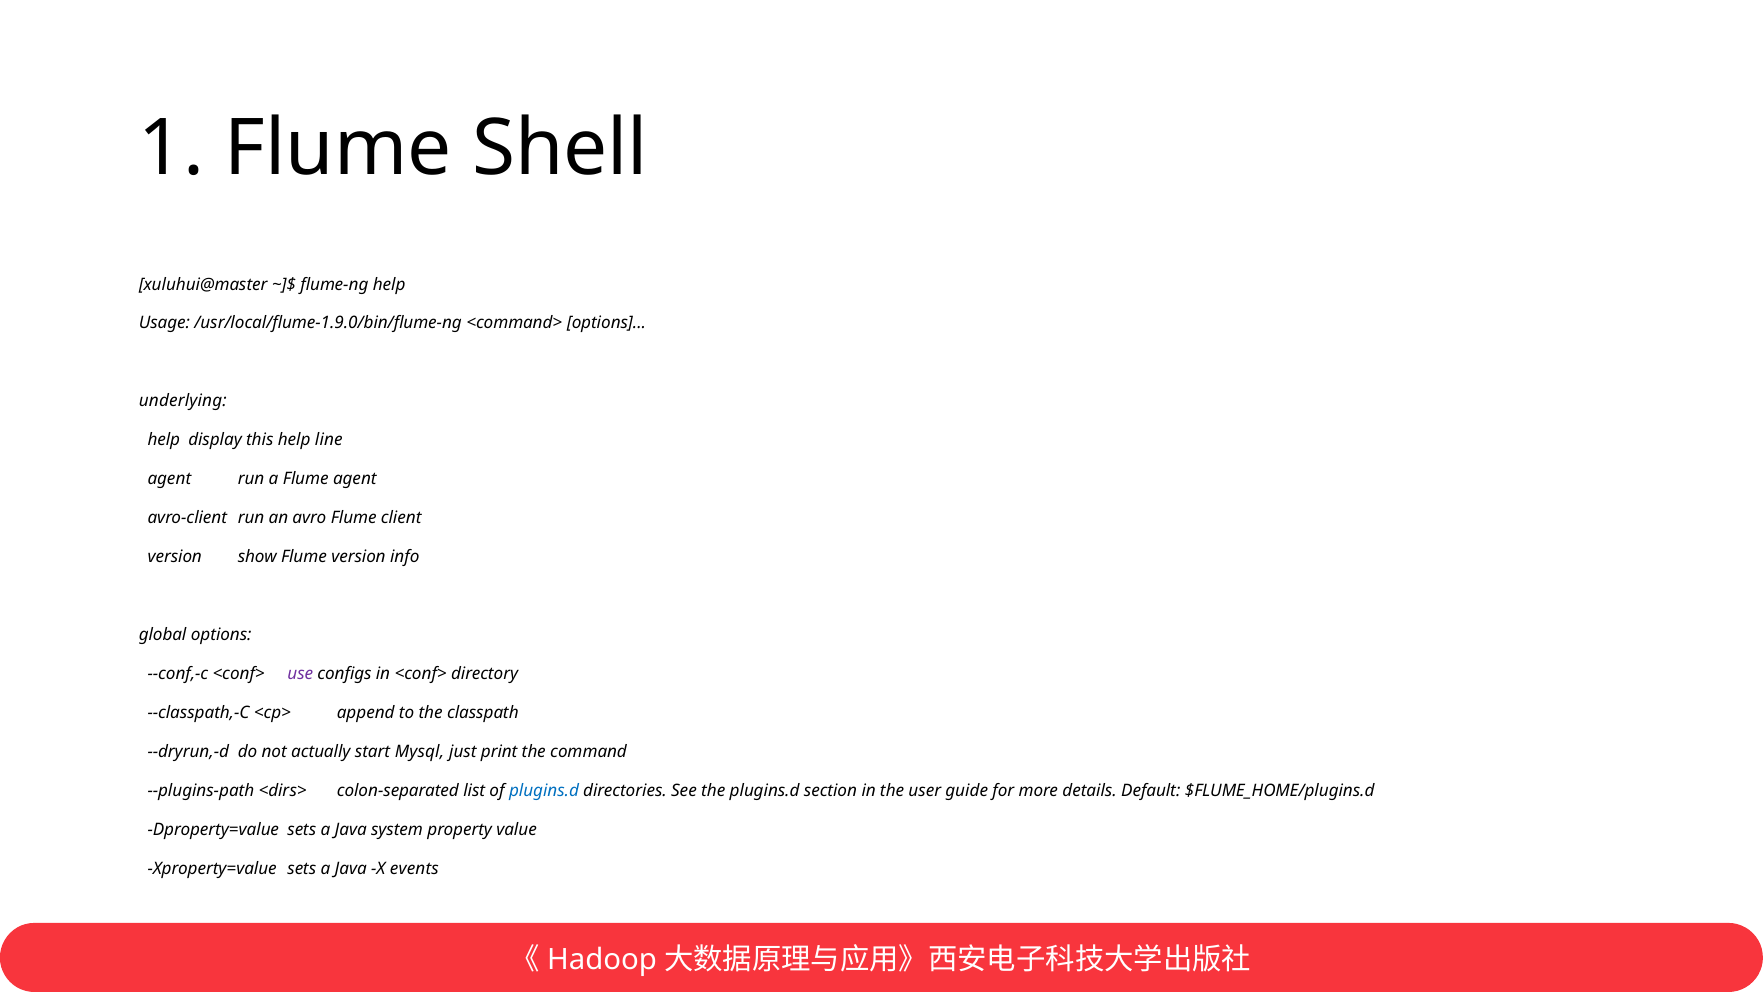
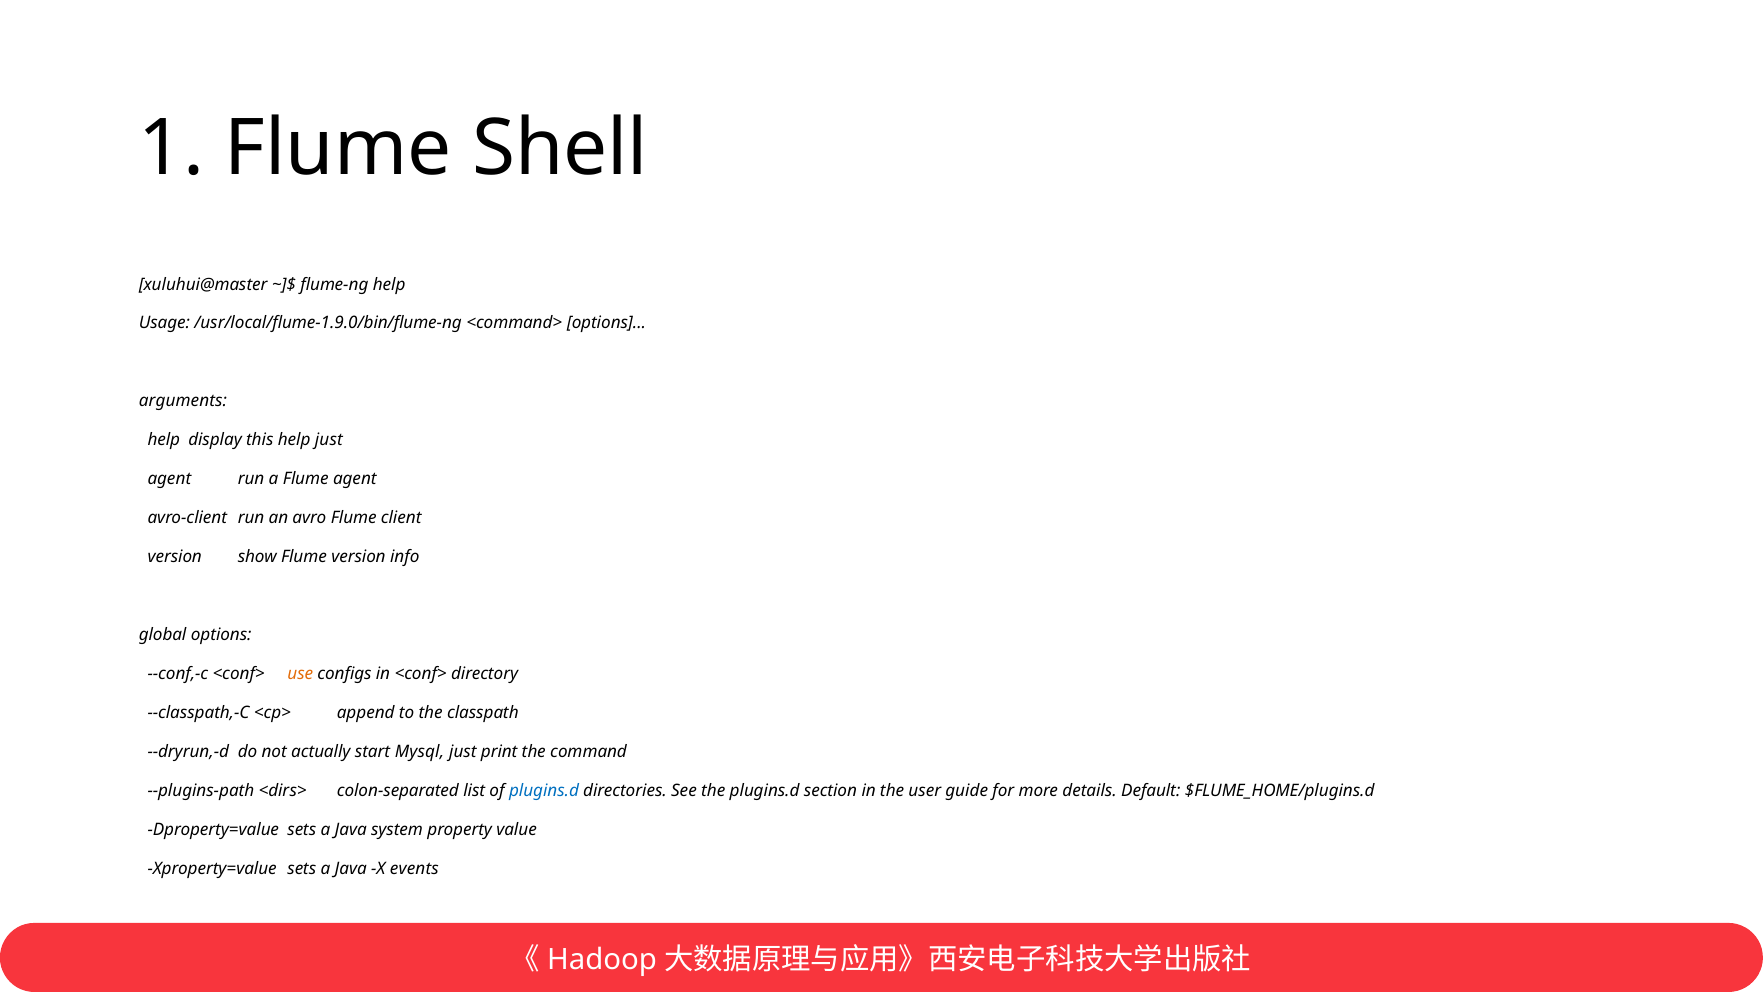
underlying: underlying -> arguments
help line: line -> just
use colour: purple -> orange
